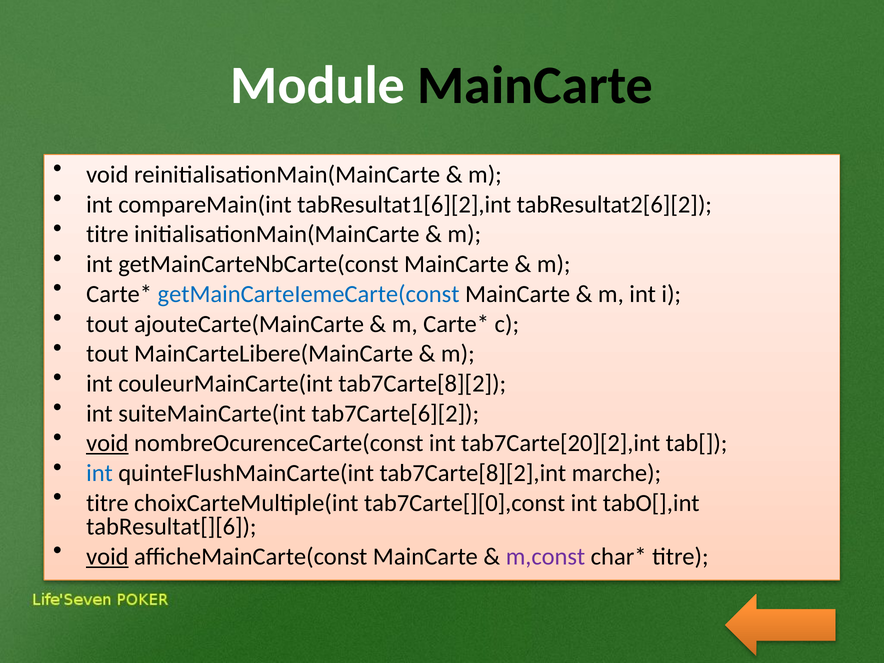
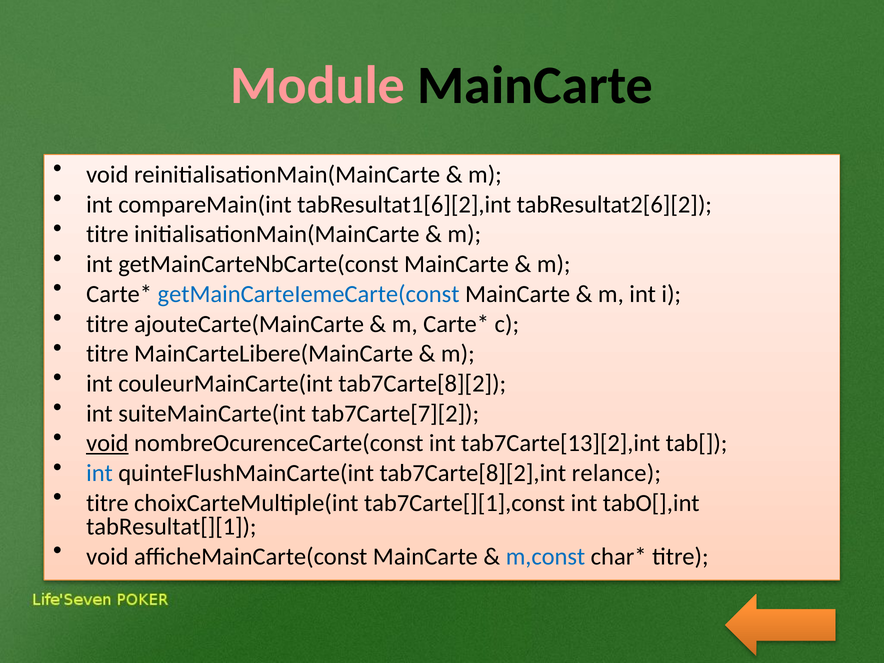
Module colour: white -> pink
tout at (107, 324): tout -> titre
tout at (107, 354): tout -> titre
tab7Carte[6][2: tab7Carte[6][2 -> tab7Carte[7][2
tab7Carte[20][2],int: tab7Carte[20][2],int -> tab7Carte[13][2],int
marche: marche -> relance
tab7Carte[][0],const: tab7Carte[][0],const -> tab7Carte[][1],const
tabResultat[][6: tabResultat[][6 -> tabResultat[][1
void at (107, 557) underline: present -> none
m,const colour: purple -> blue
